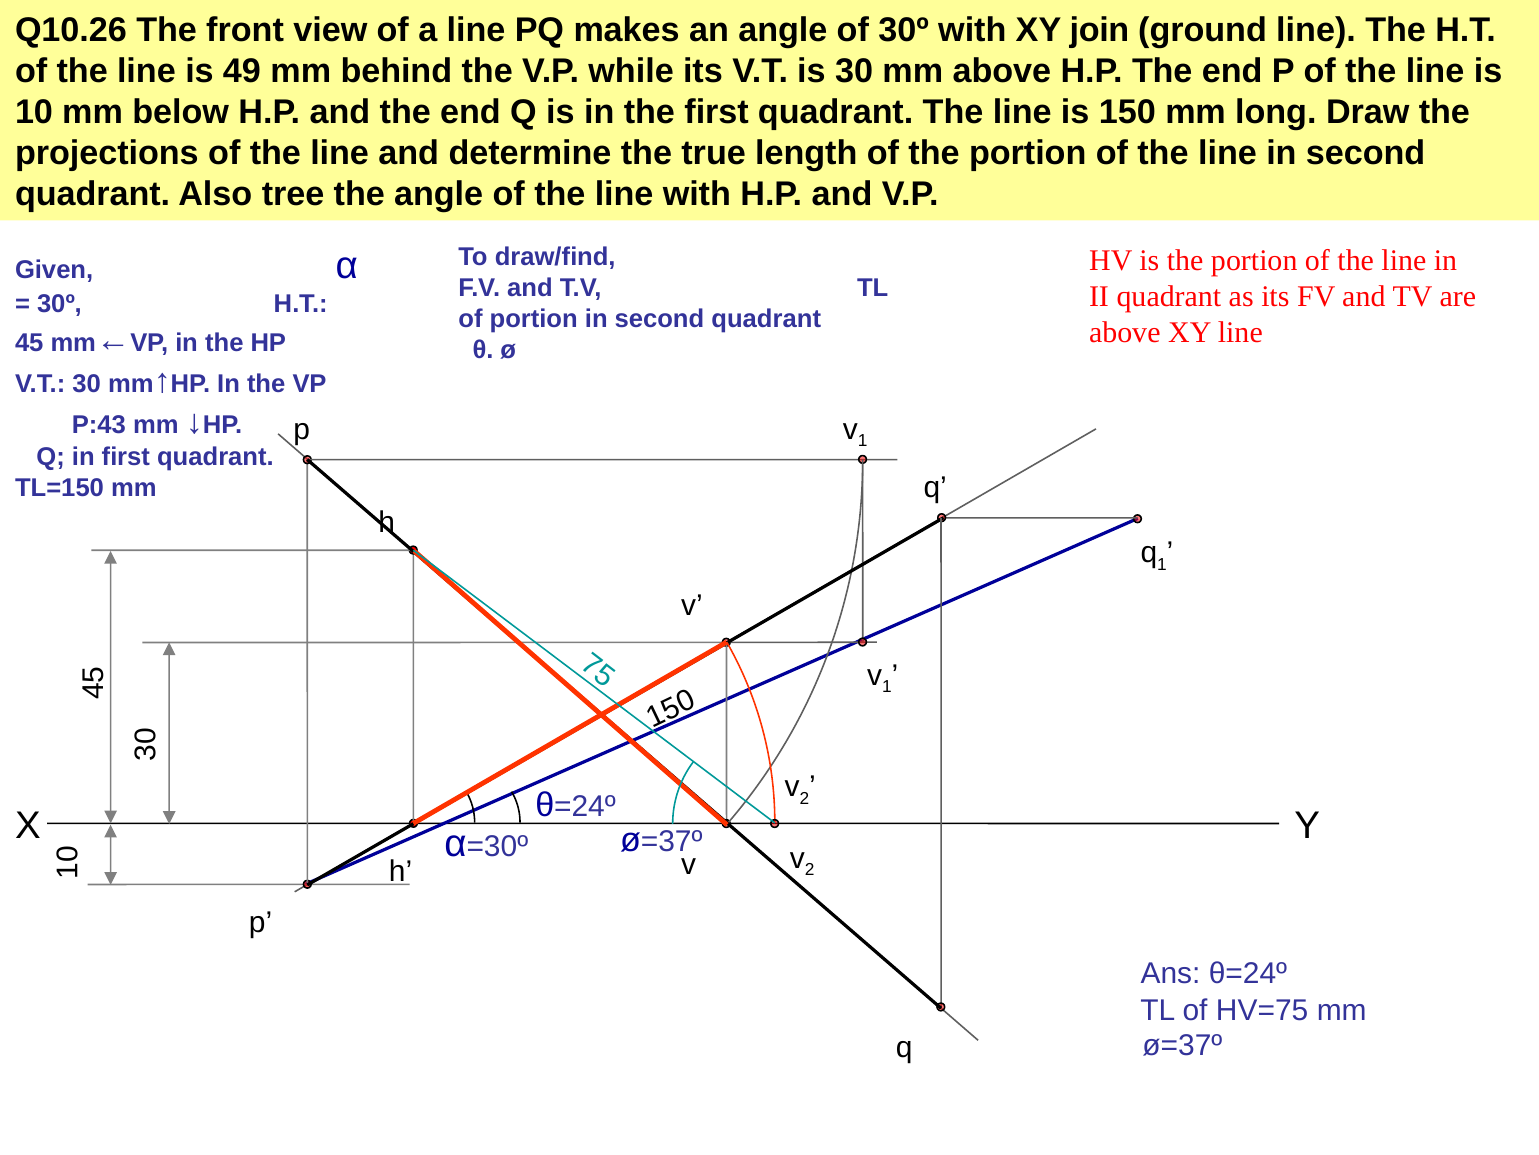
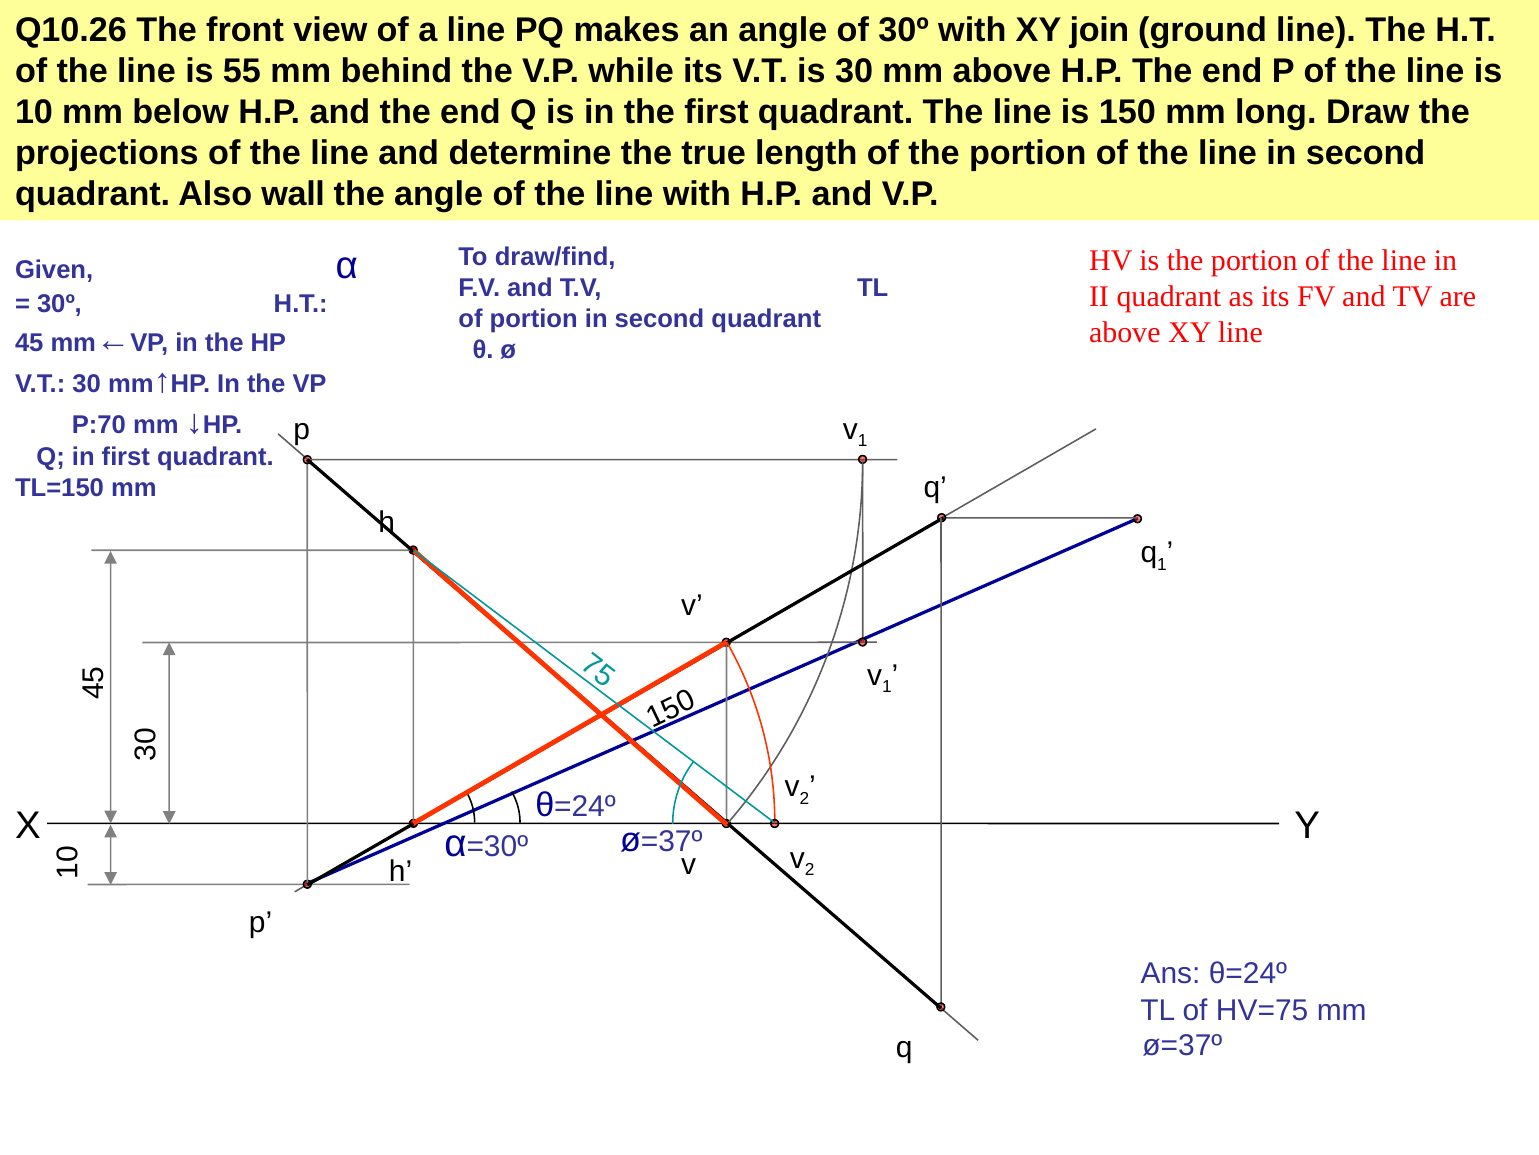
49: 49 -> 55
tree: tree -> wall
P:43: P:43 -> P:70
